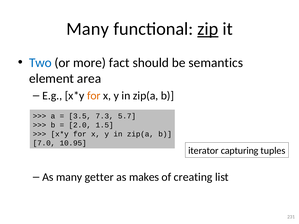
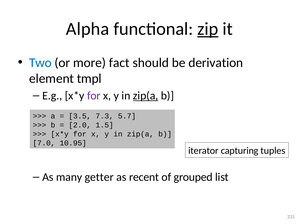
Many at (88, 29): Many -> Alpha
semantics: semantics -> derivation
area: area -> tmpl
for at (94, 96) colour: orange -> purple
zip(a at (146, 96) underline: none -> present
makes: makes -> recent
creating: creating -> grouped
